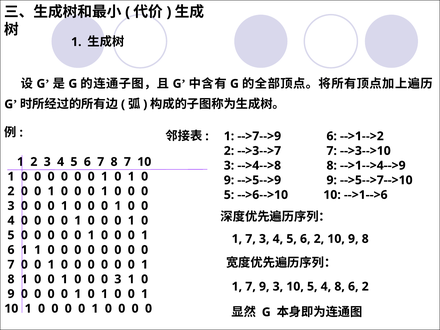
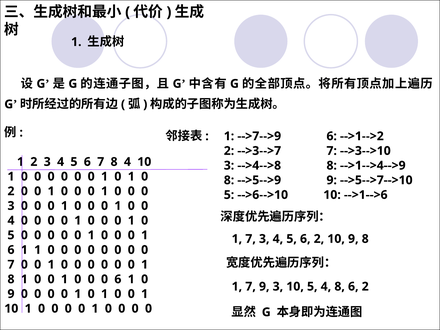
8 7: 7 -> 4
9 at (229, 180): 9 -> 8
3 at (118, 279): 3 -> 6
